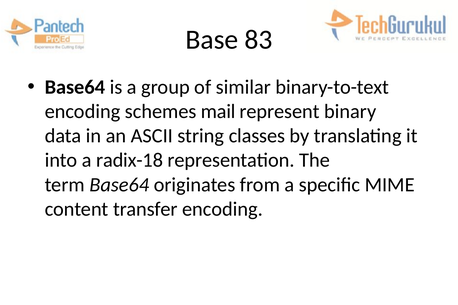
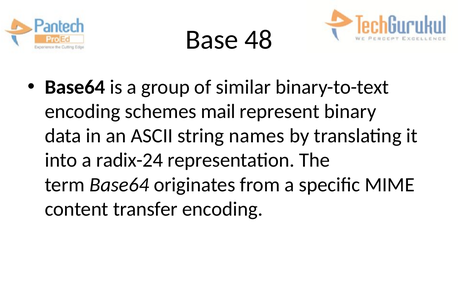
83: 83 -> 48
classes: classes -> names
radix-18: radix-18 -> radix-24
